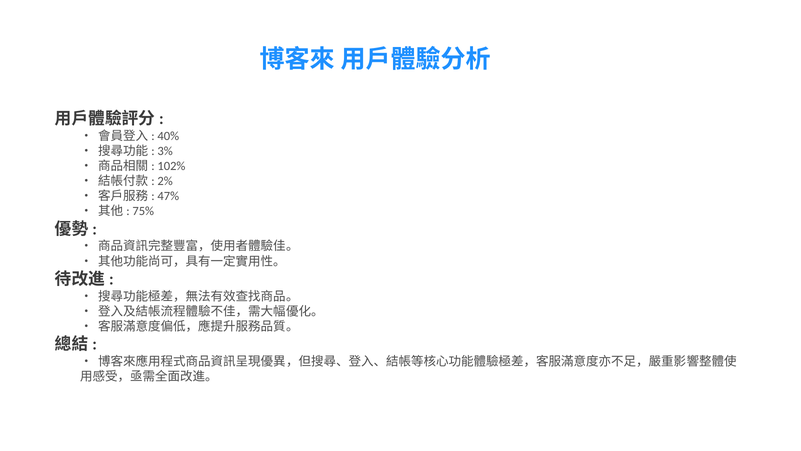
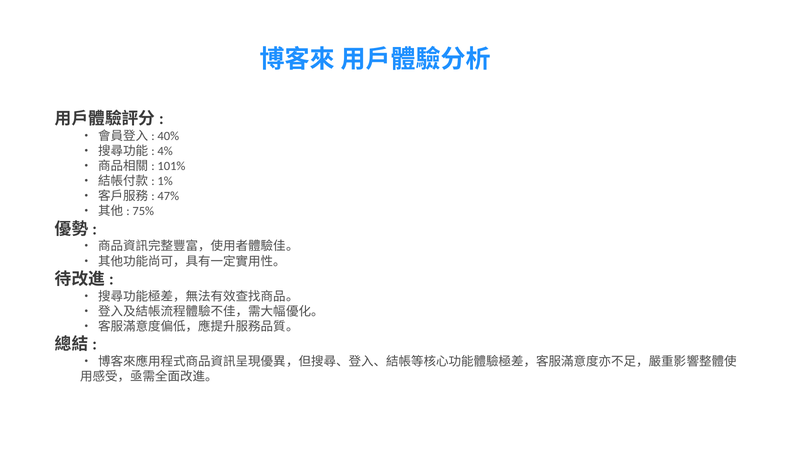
3%: 3% -> 4%
102%: 102% -> 101%
2%: 2% -> 1%
